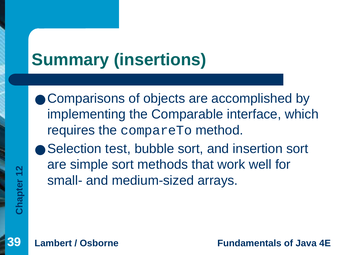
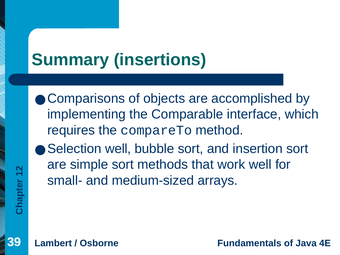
Selection test: test -> well
